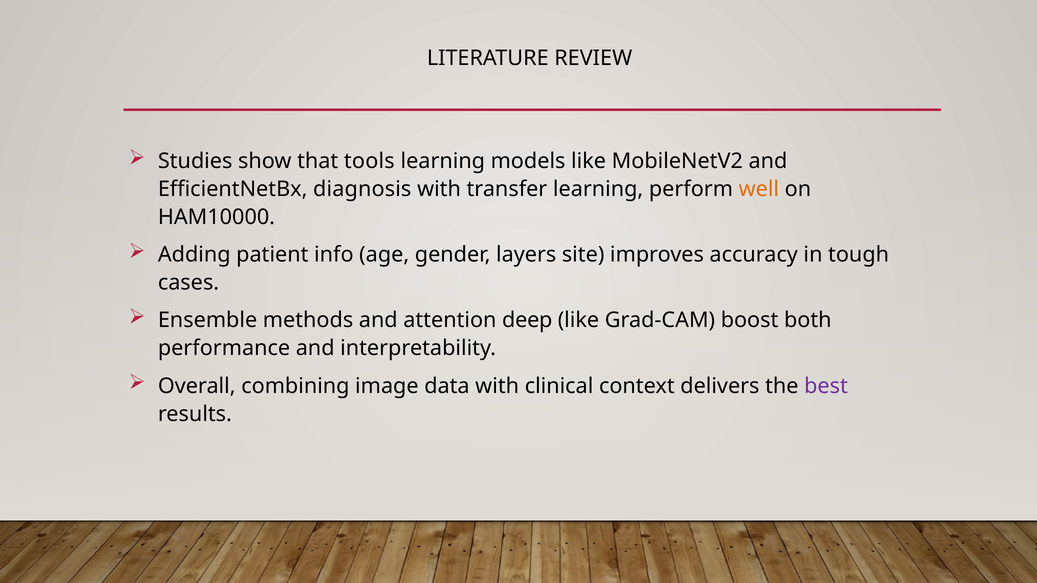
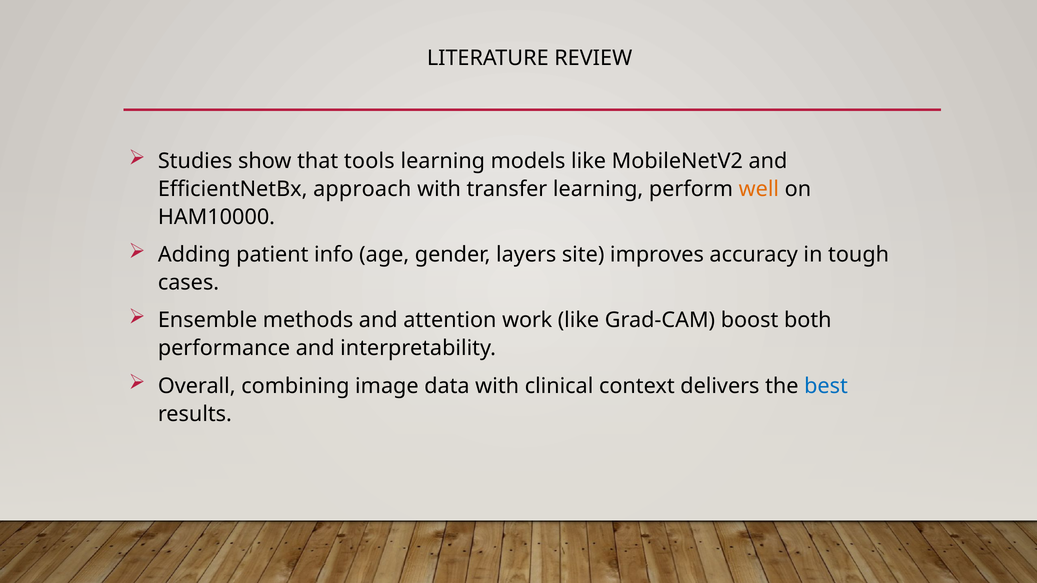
diagnosis: diagnosis -> approach
deep: deep -> work
best colour: purple -> blue
